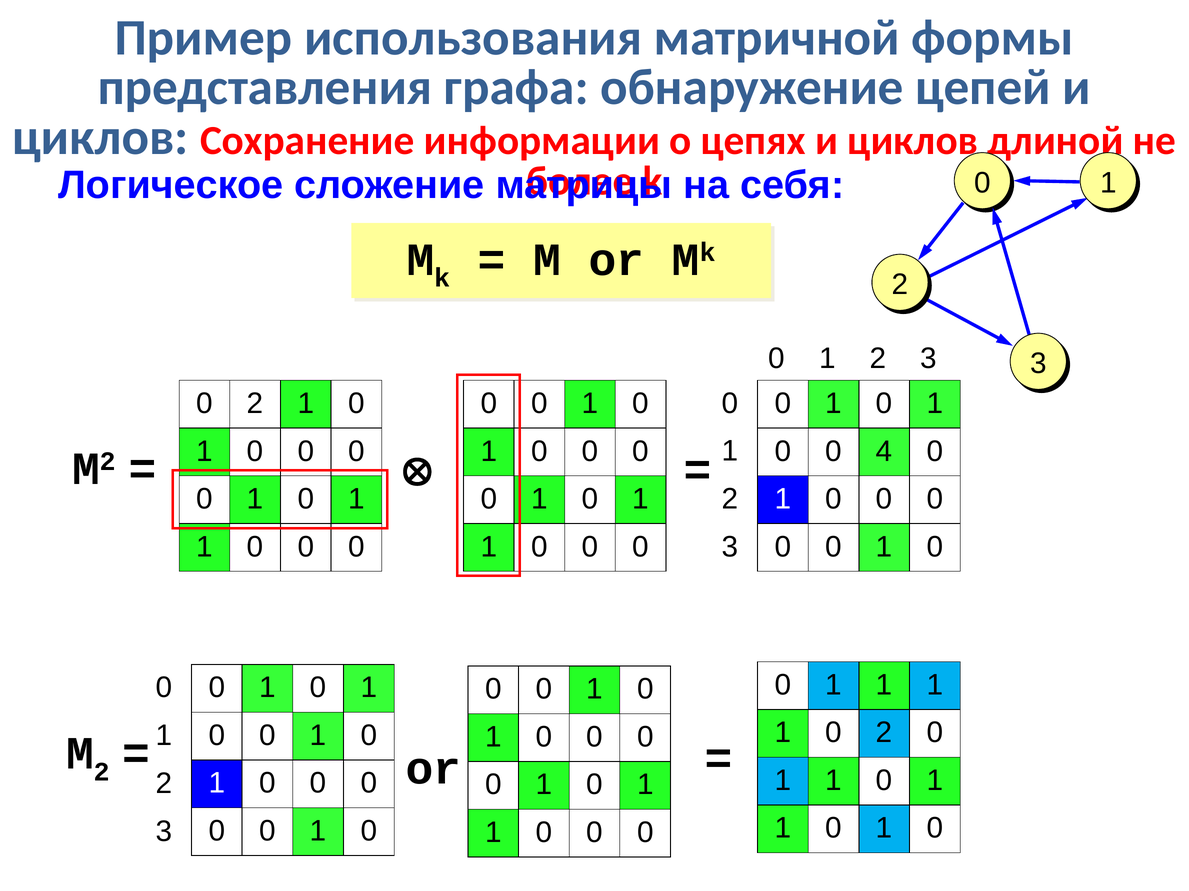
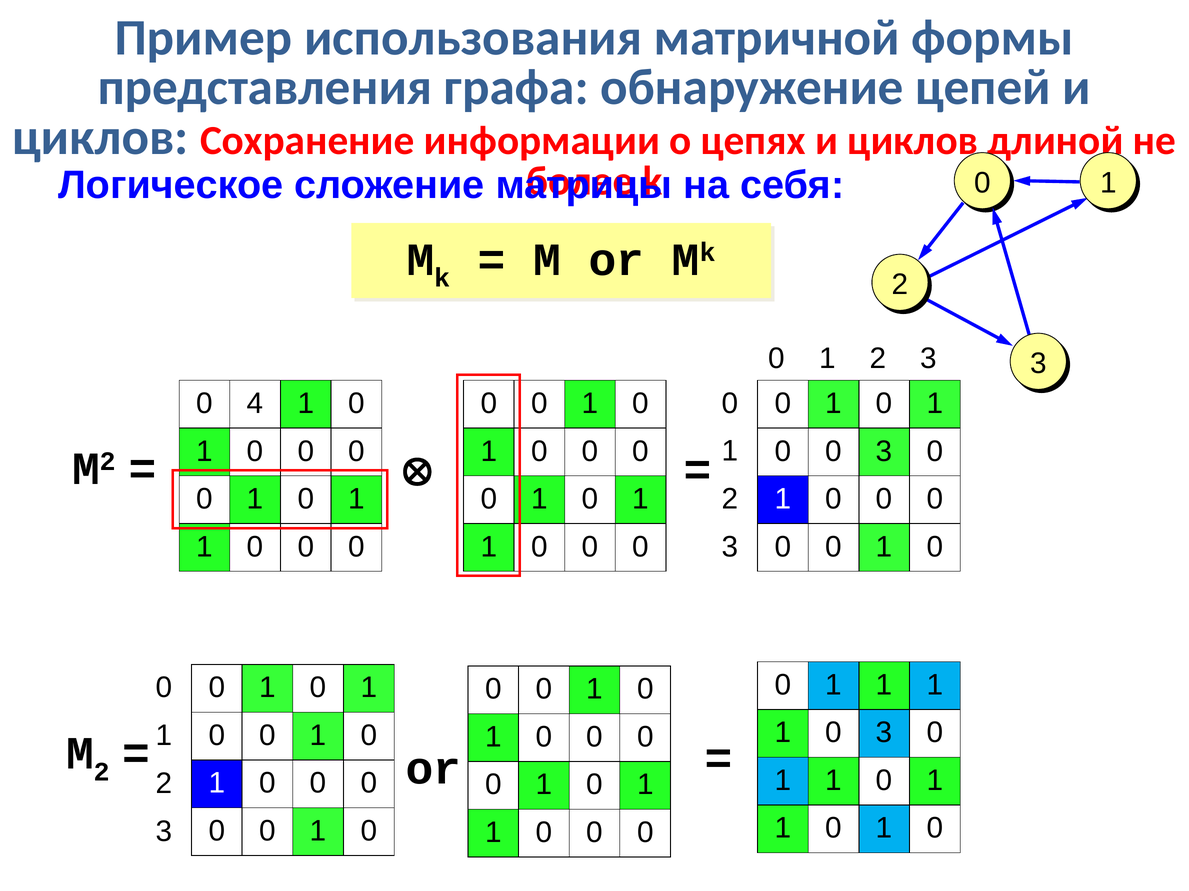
2 at (255, 404): 2 -> 4
0 0 4: 4 -> 3
1 0 2: 2 -> 3
